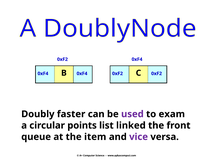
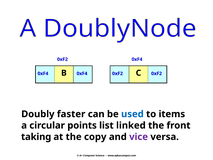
used colour: purple -> blue
exam: exam -> items
queue: queue -> taking
item: item -> copy
